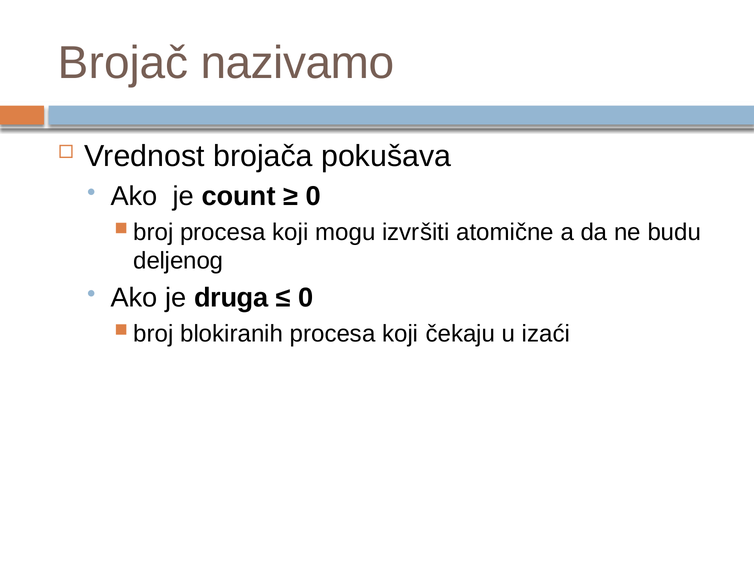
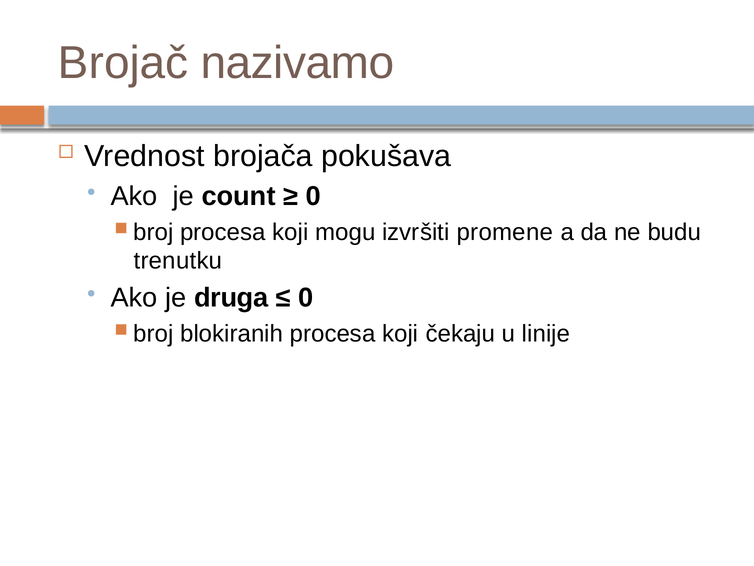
atomične: atomične -> promene
deljenog: deljenog -> trenutku
izaći: izaći -> linije
